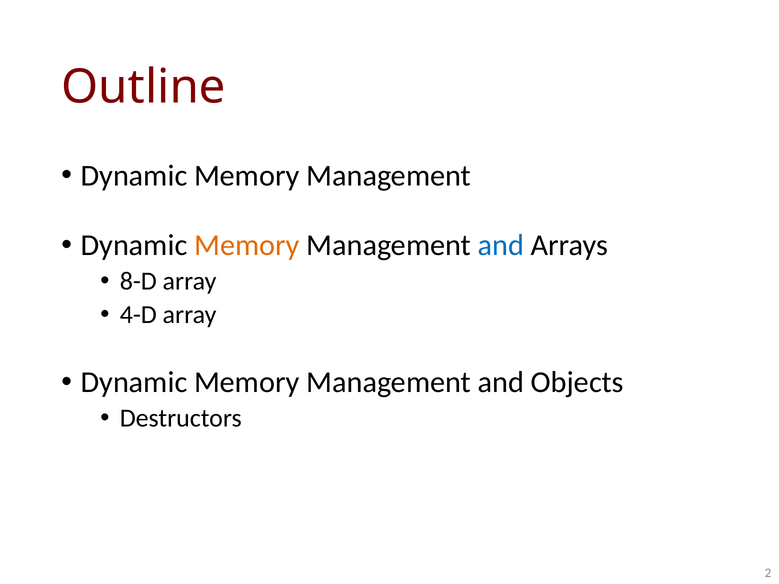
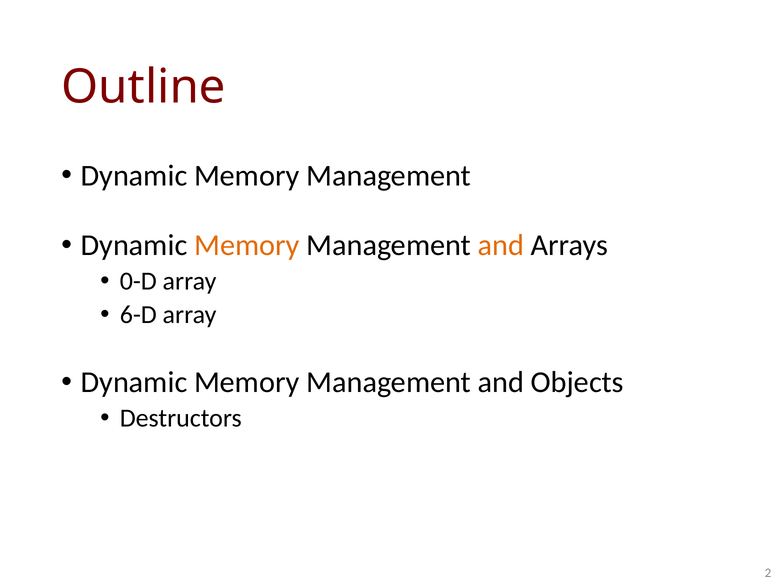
and at (501, 246) colour: blue -> orange
8-D: 8-D -> 0-D
4-D: 4-D -> 6-D
